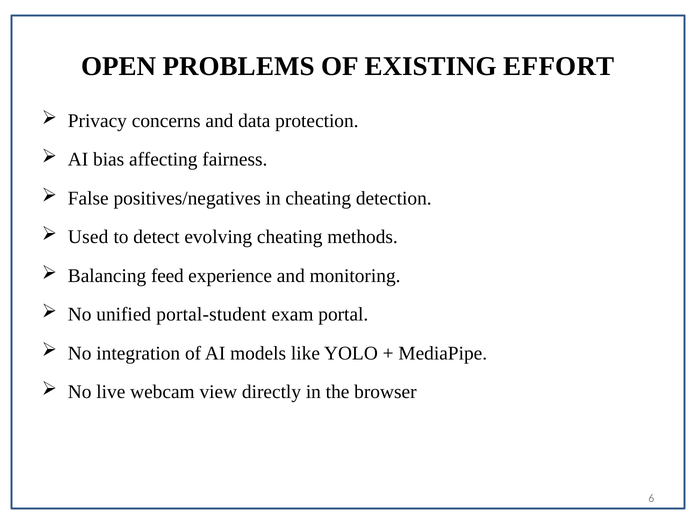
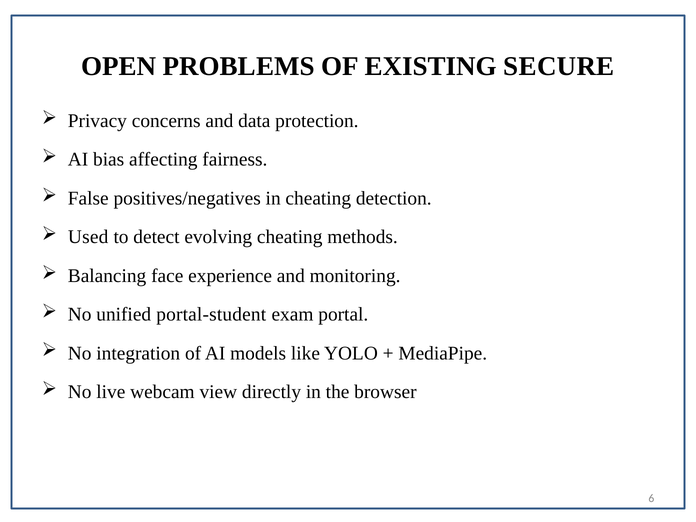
EFFORT: EFFORT -> SECURE
feed: feed -> face
